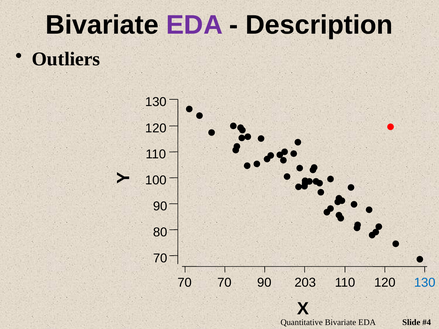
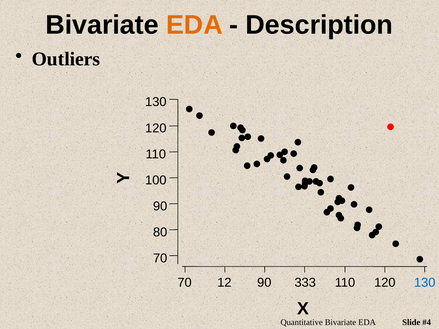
EDA at (194, 25) colour: purple -> orange
70 70: 70 -> 12
203: 203 -> 333
